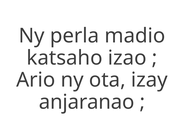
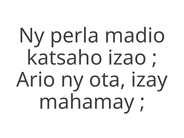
anjaranao: anjaranao -> mahamay
